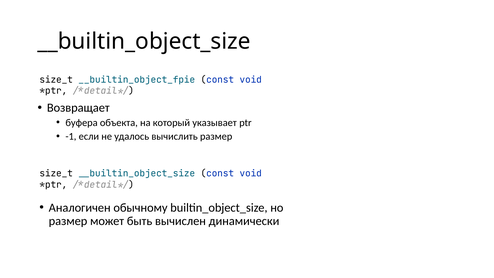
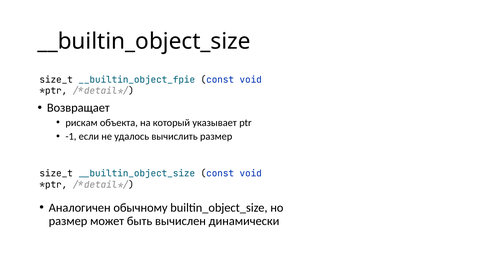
буфера: буфера -> рискам
